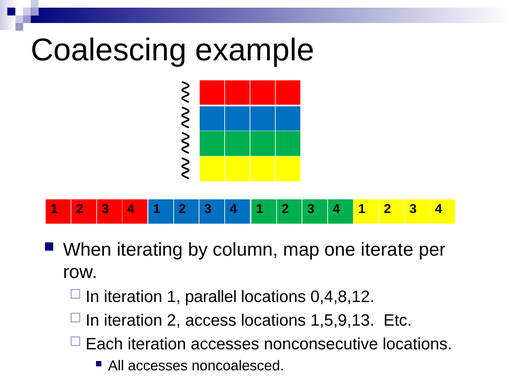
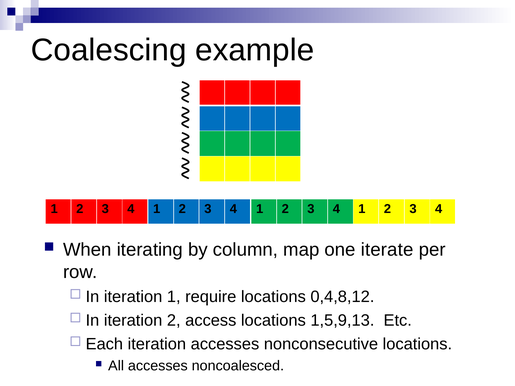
parallel: parallel -> require
